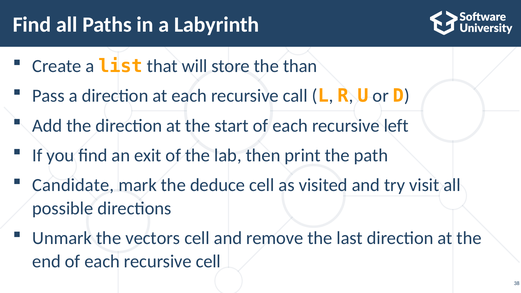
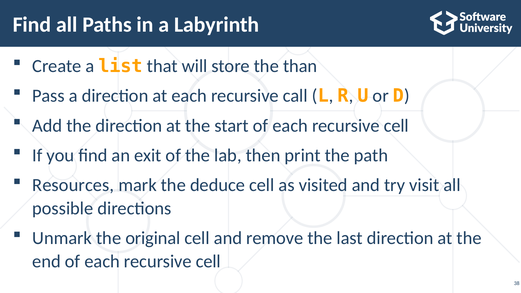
left at (396, 126): left -> cell
Candidate: Candidate -> Resources
vectors: vectors -> original
